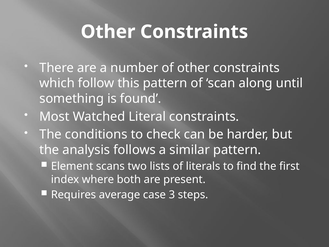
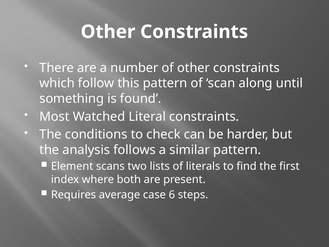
3: 3 -> 6
